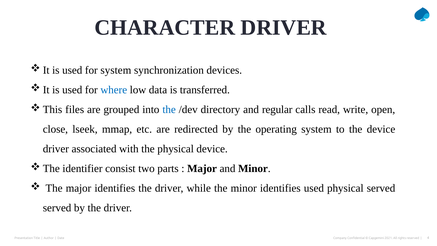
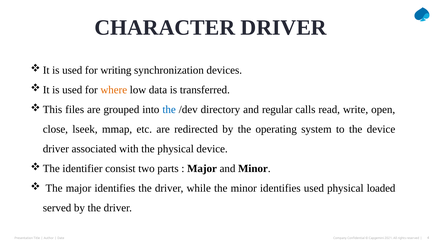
for system: system -> writing
where colour: blue -> orange
physical served: served -> loaded
